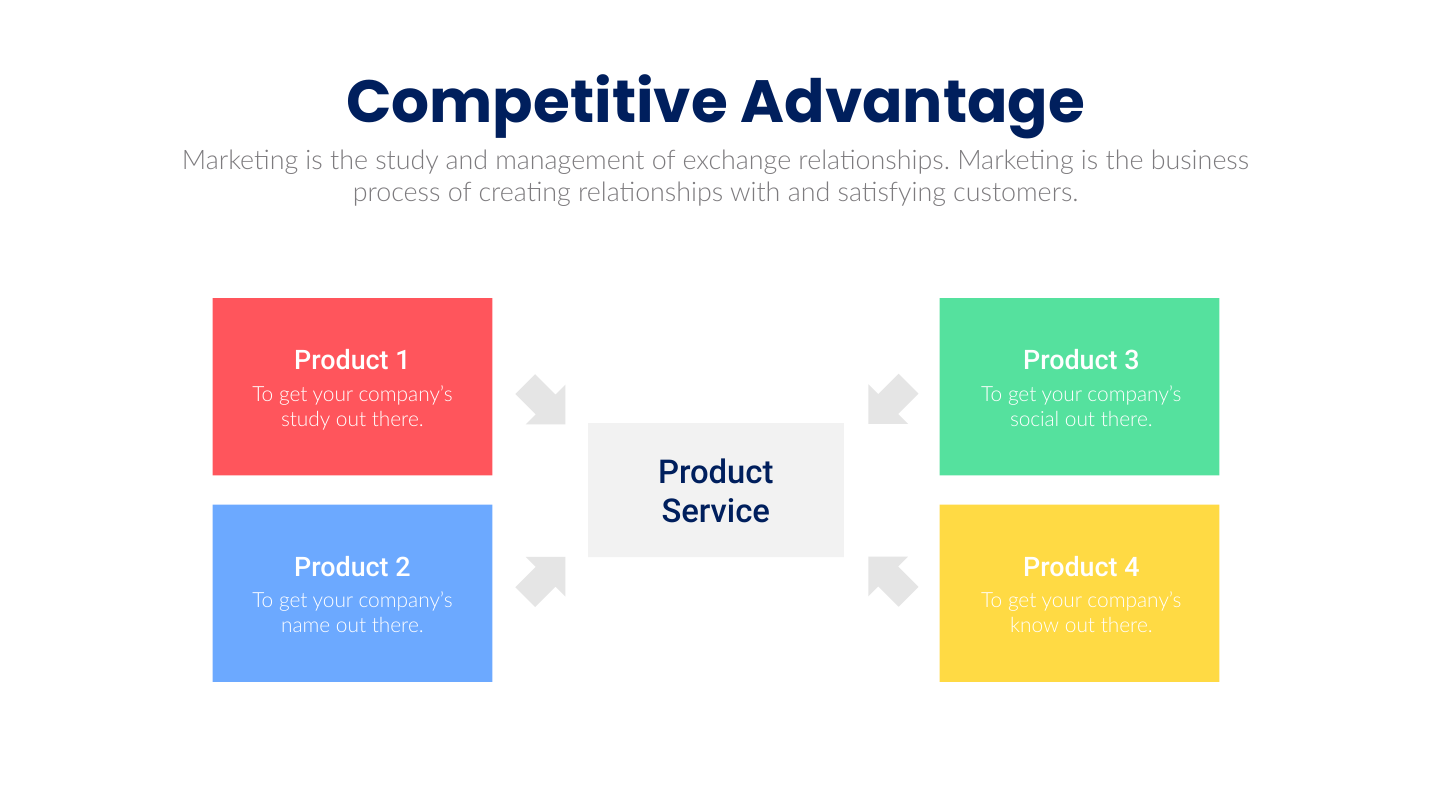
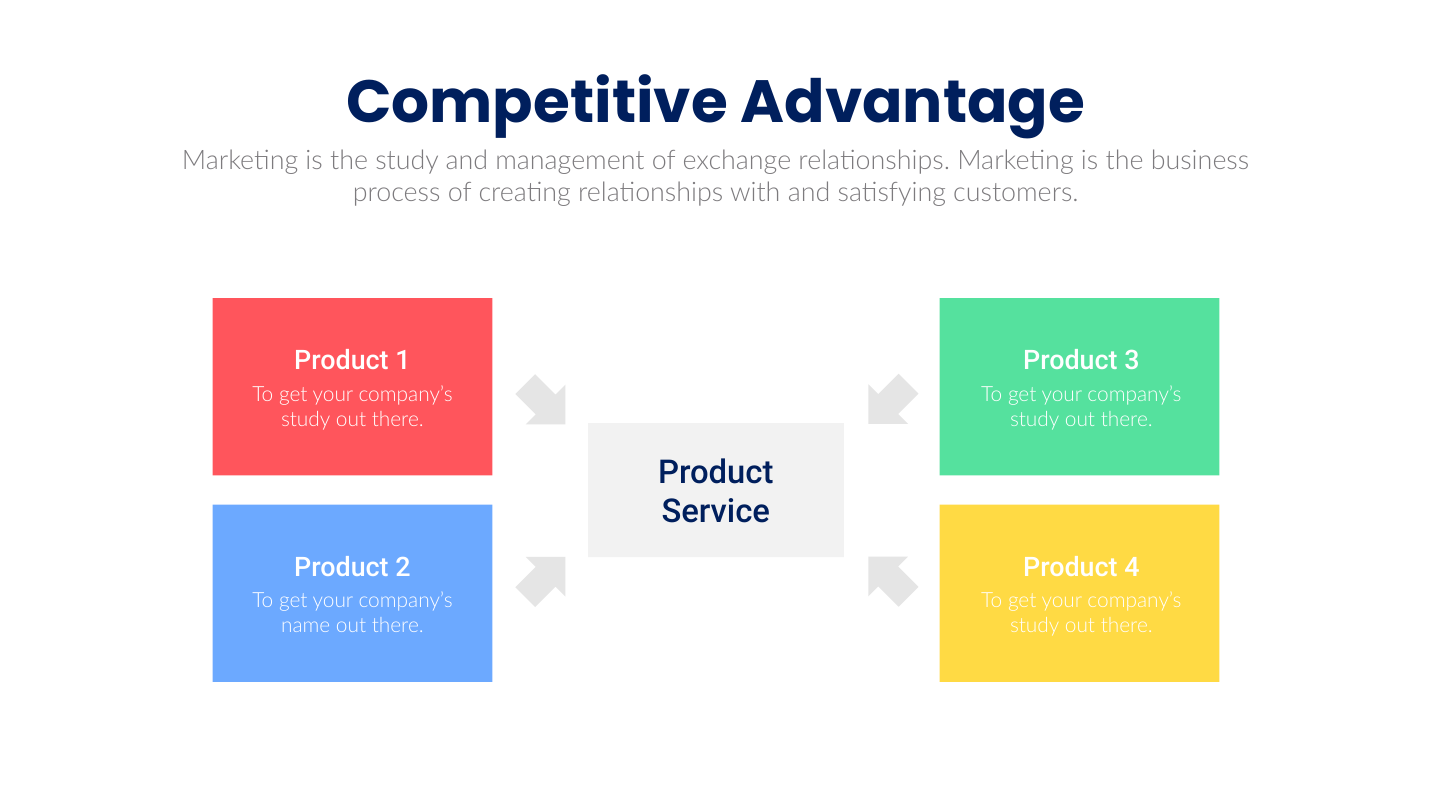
social at (1035, 419): social -> study
know at (1035, 626): know -> study
